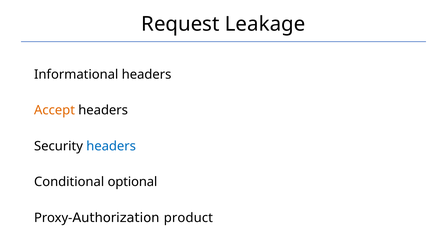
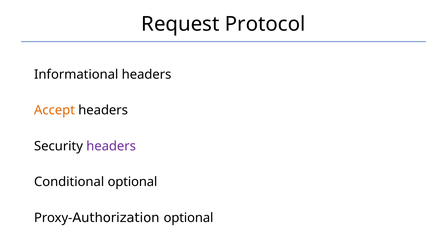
Leakage: Leakage -> Protocol
headers at (111, 146) colour: blue -> purple
product at (188, 218): product -> optional
